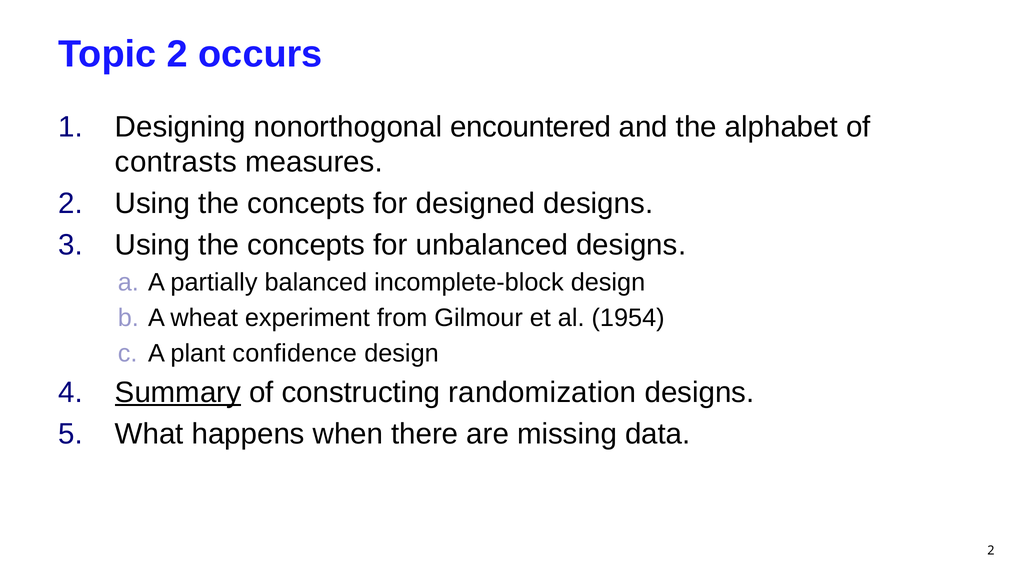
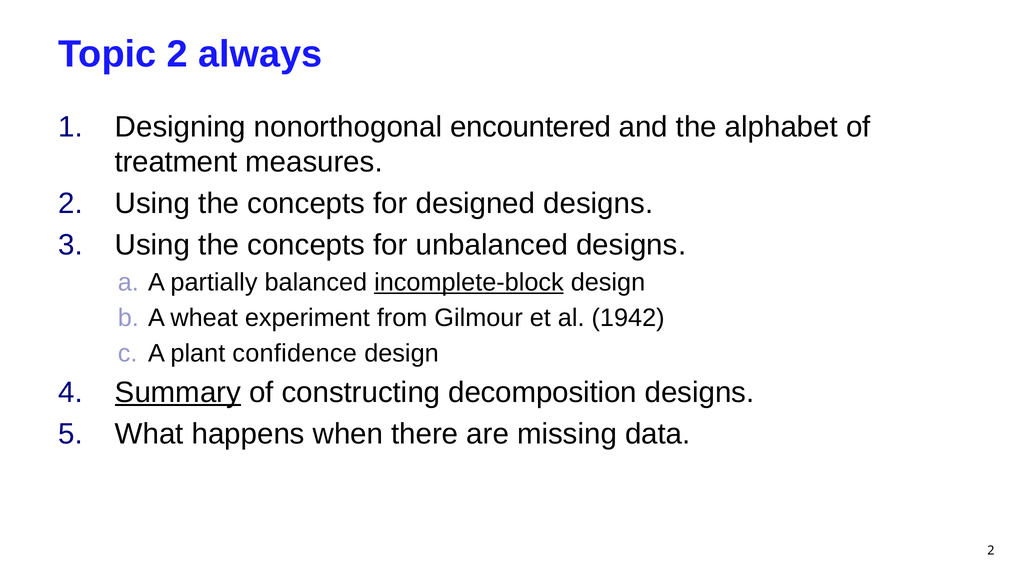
occurs: occurs -> always
contrasts: contrasts -> treatment
incomplete-block underline: none -> present
1954: 1954 -> 1942
randomization: randomization -> decomposition
